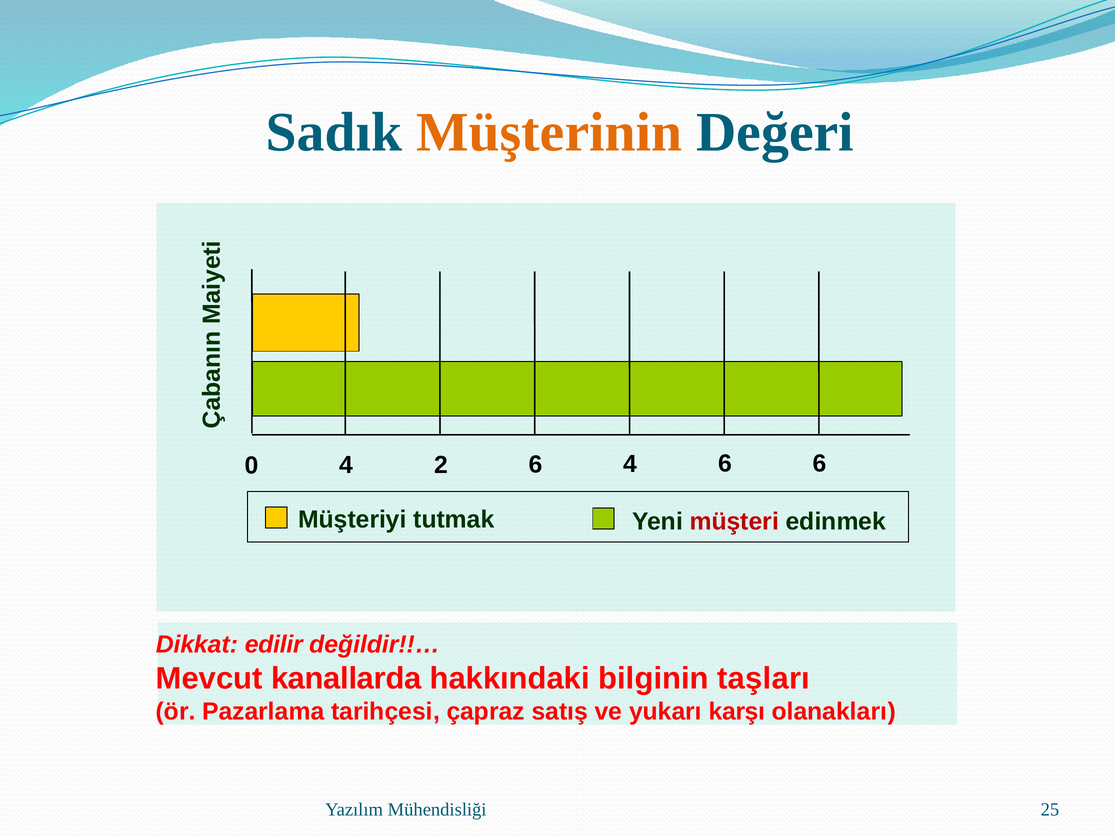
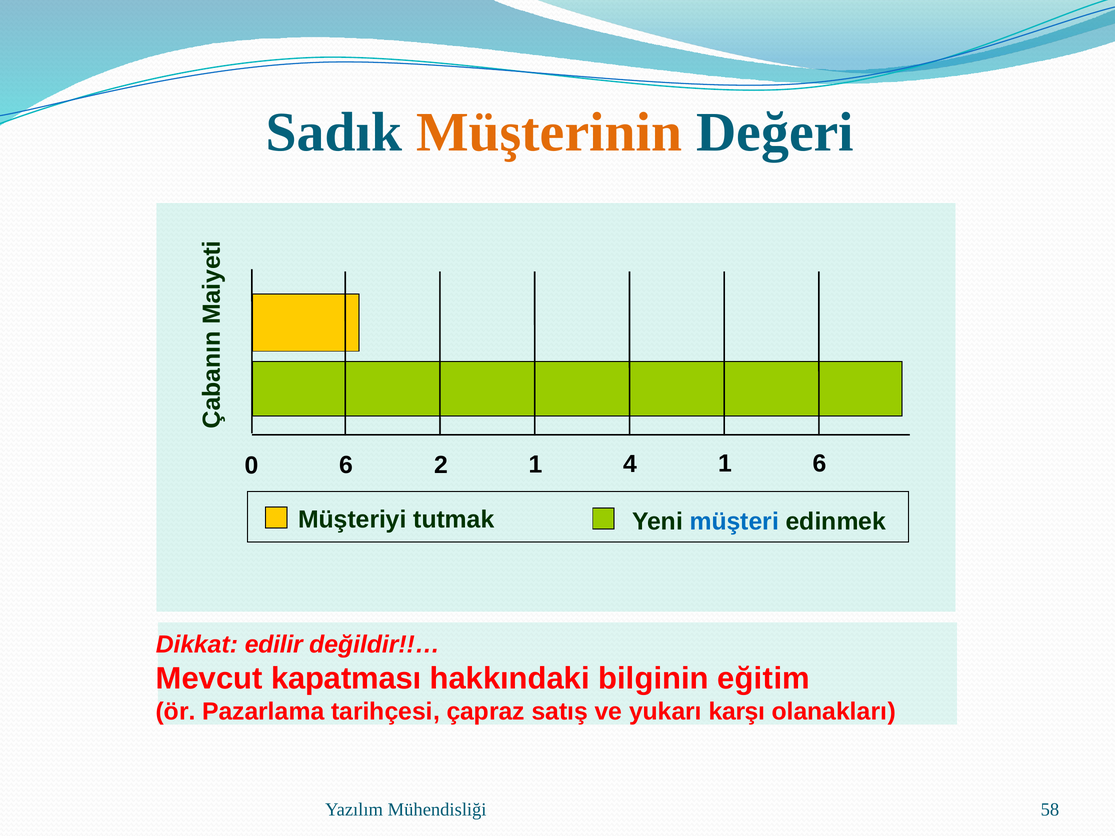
0 4: 4 -> 6
2 6: 6 -> 1
4 6: 6 -> 1
müşteri colour: red -> blue
kanallarda: kanallarda -> kapatması
taşları: taşları -> eğitim
25: 25 -> 58
